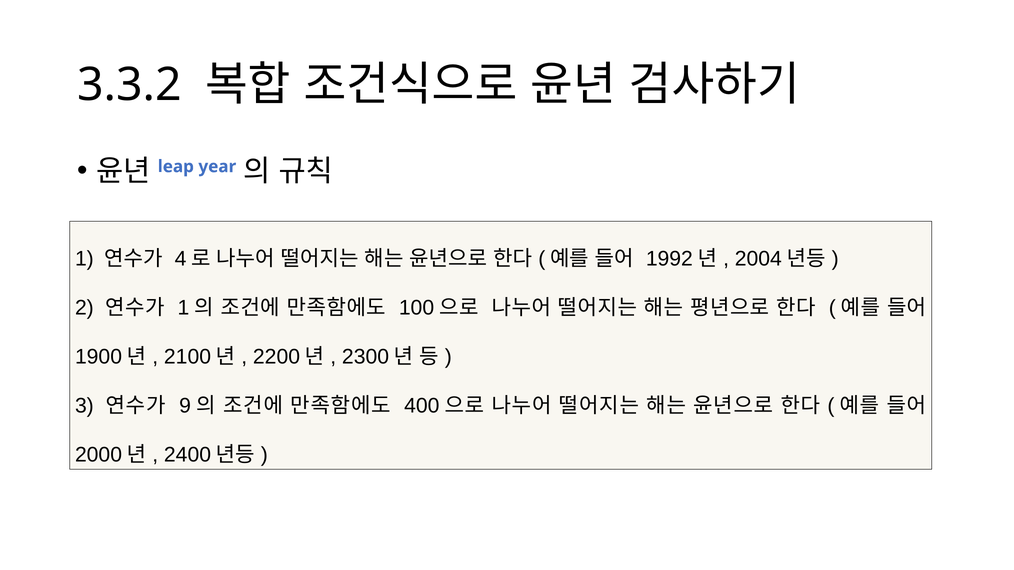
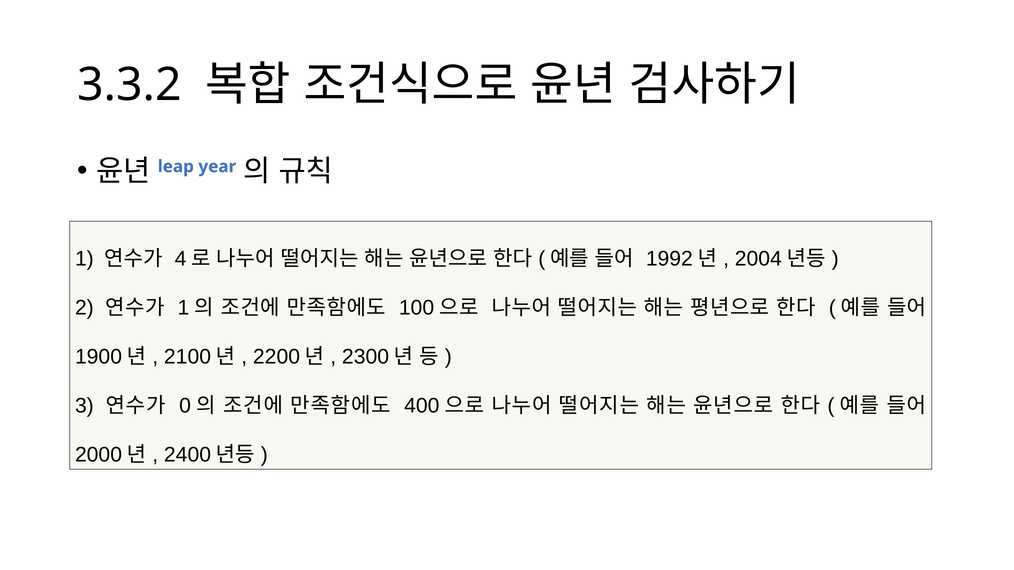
9: 9 -> 0
